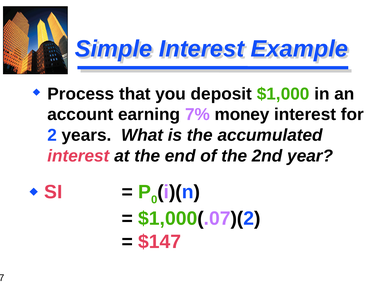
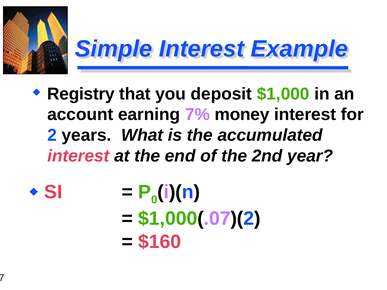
Process: Process -> Registry
$147: $147 -> $160
